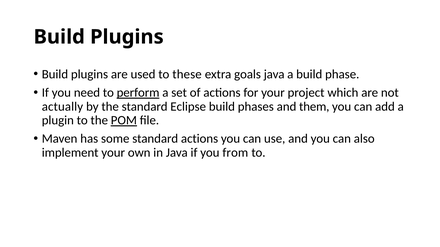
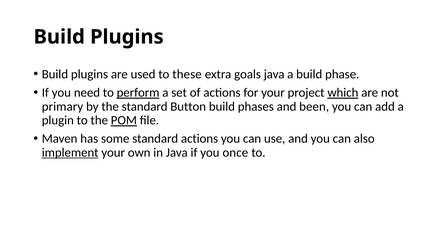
which underline: none -> present
actually: actually -> primary
Eclipse: Eclipse -> Button
them: them -> been
implement underline: none -> present
from: from -> once
